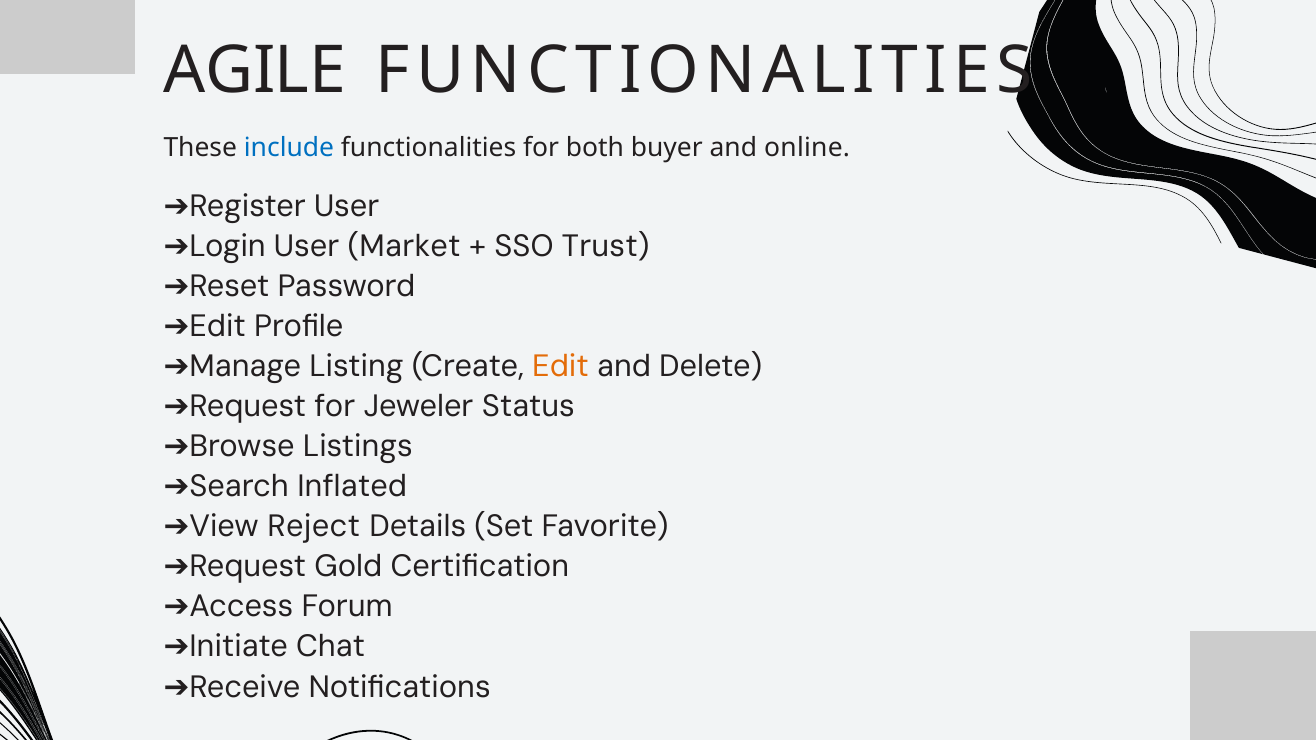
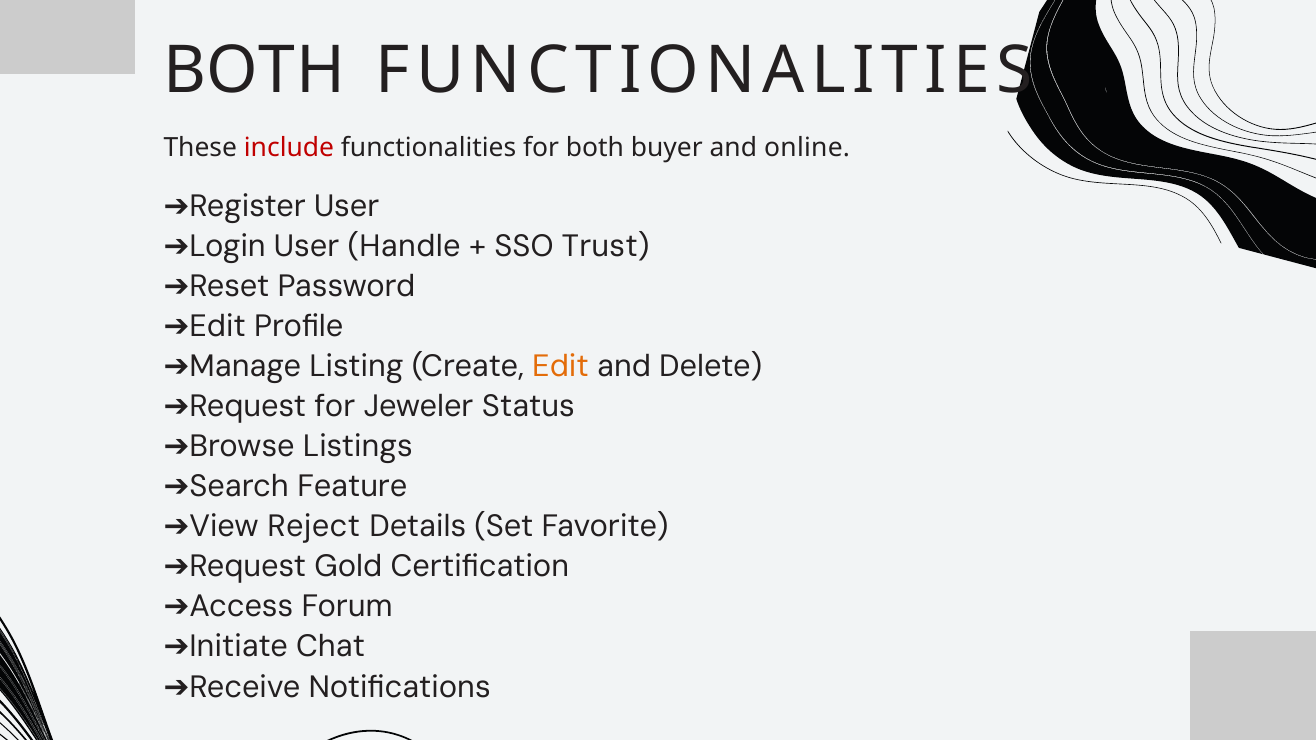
AGILE at (255, 70): AGILE -> BOTH
include colour: blue -> red
Market: Market -> Handle
Inflated: Inflated -> Feature
